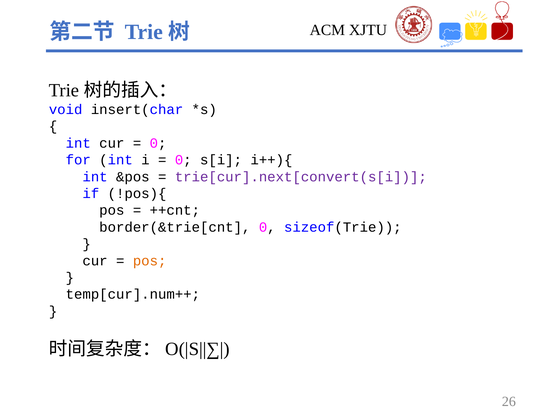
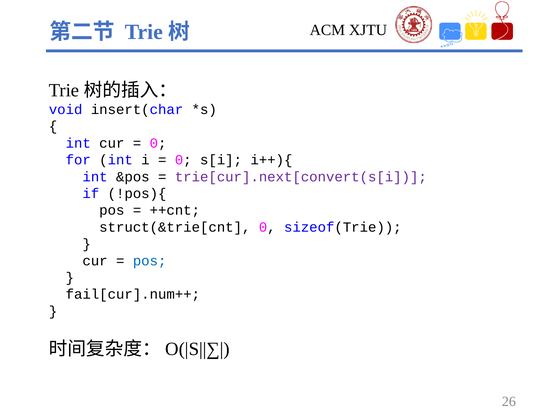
border(&trie[cnt: border(&trie[cnt -> struct(&trie[cnt
pos at (150, 261) colour: orange -> blue
temp[cur].num++: temp[cur].num++ -> fail[cur].num++
